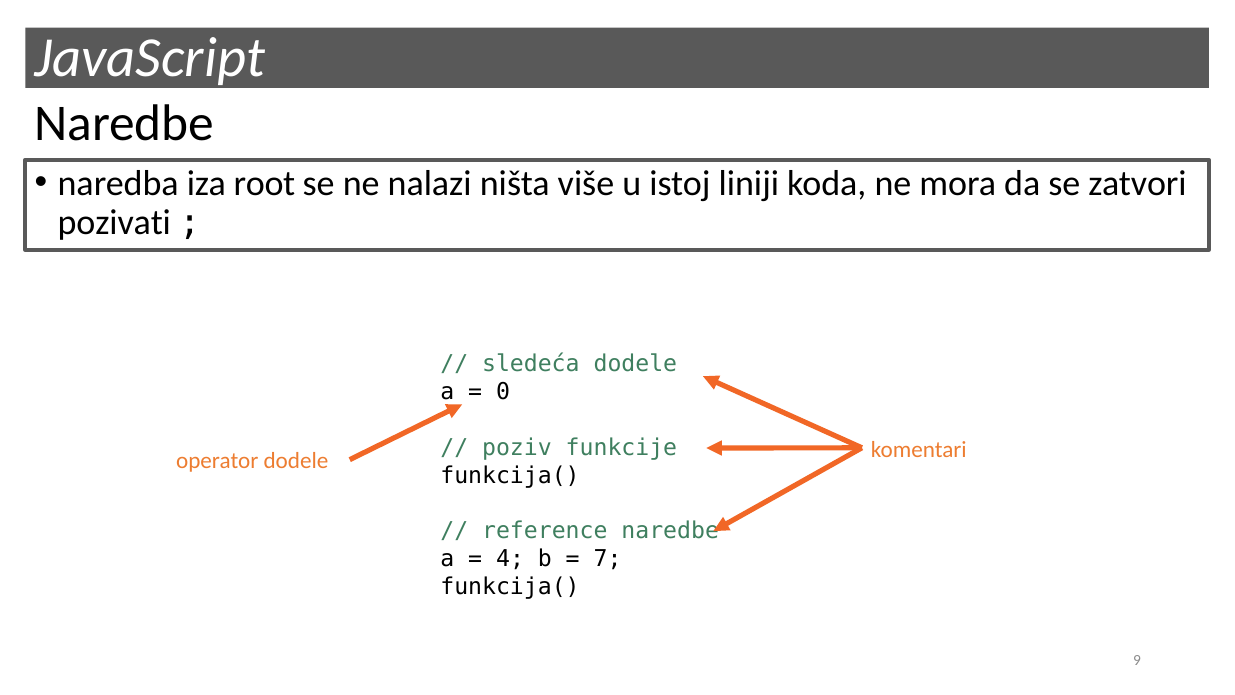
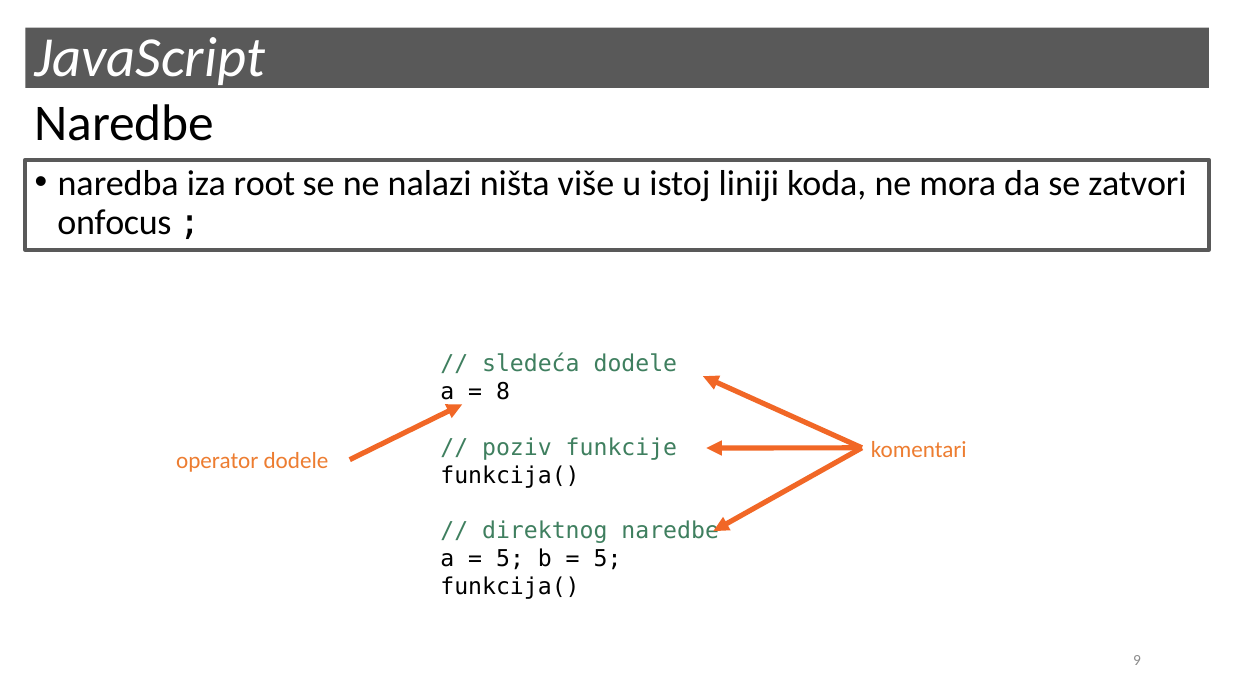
pozivati: pozivati -> onfocus
0: 0 -> 8
reference: reference -> direktnog
4 at (510, 559): 4 -> 5
7 at (608, 559): 7 -> 5
